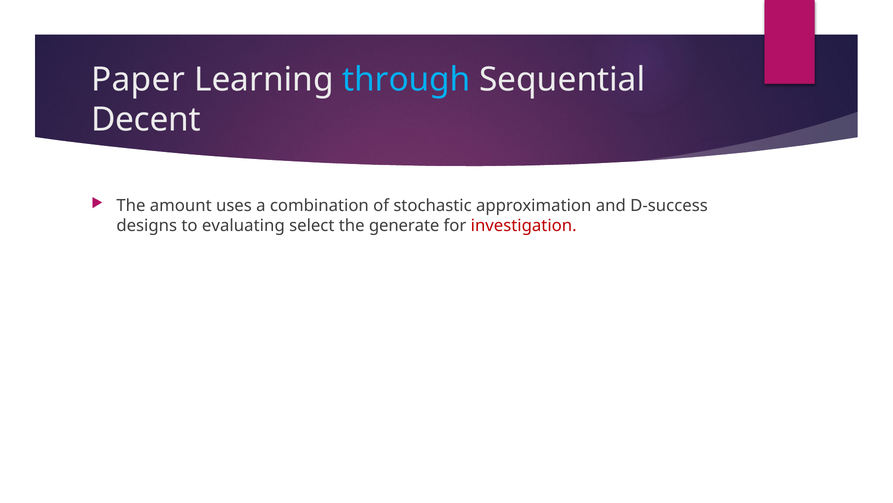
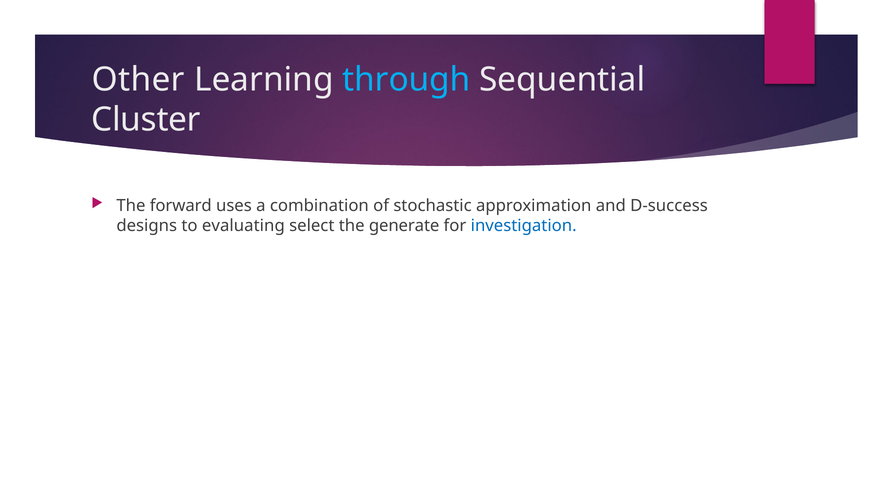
Paper: Paper -> Other
Decent: Decent -> Cluster
amount: amount -> forward
investigation colour: red -> blue
